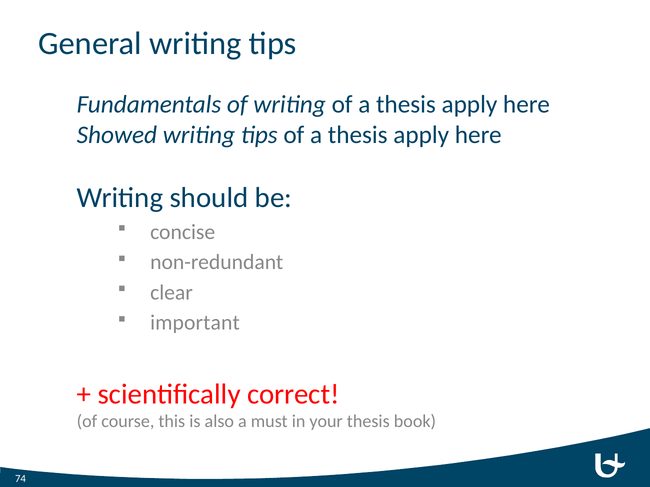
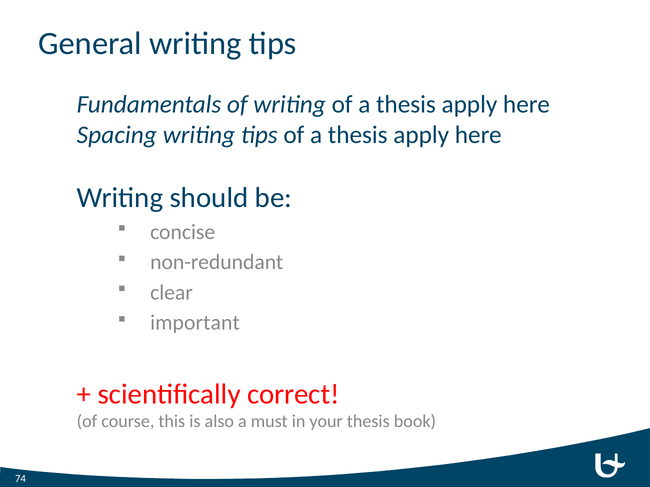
Showed: Showed -> Spacing
